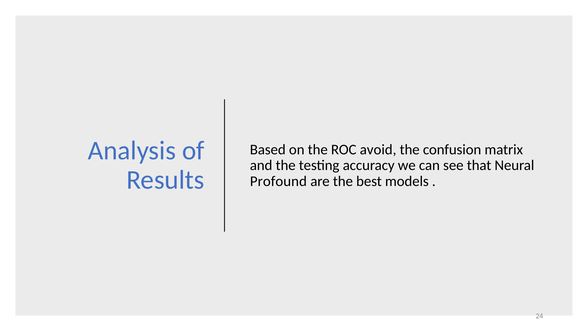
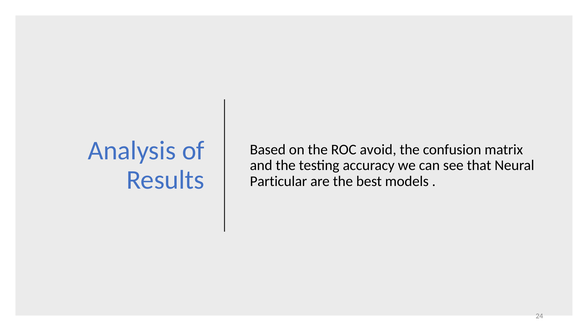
Profound: Profound -> Particular
